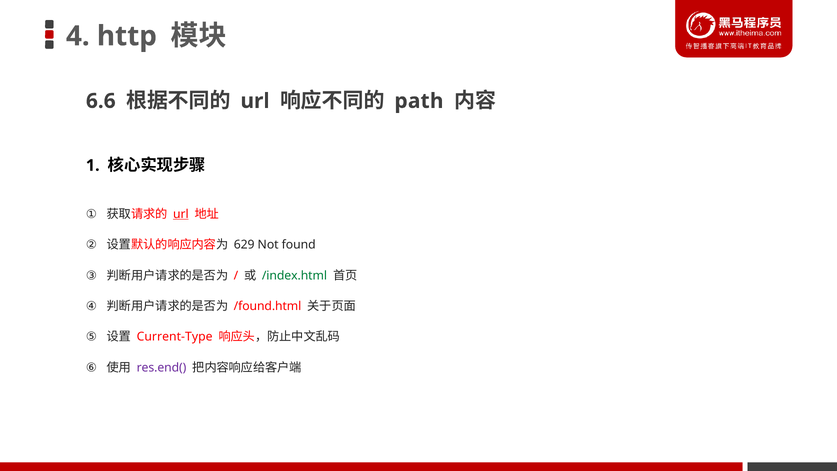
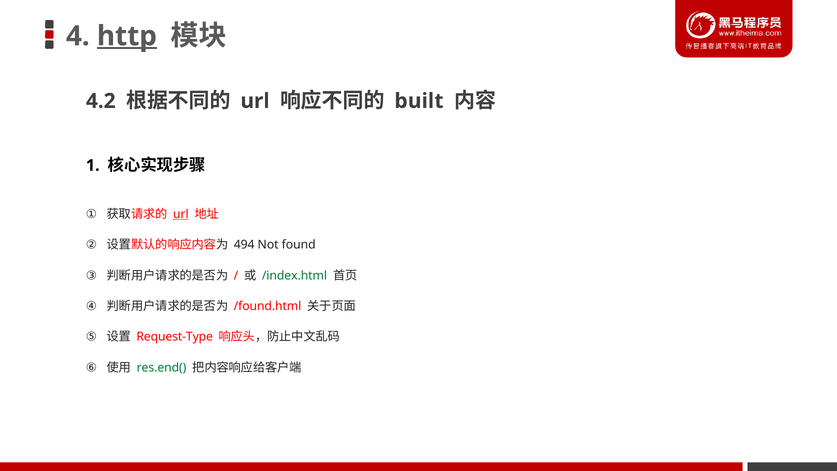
http underline: none -> present
6.6: 6.6 -> 4.2
path: path -> built
629: 629 -> 494
Current-Type: Current-Type -> Request-Type
res.end( colour: purple -> green
